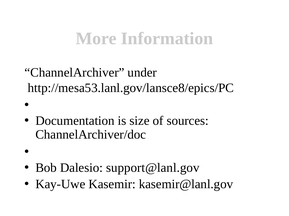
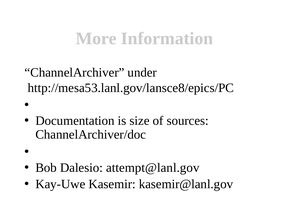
support@lanl.gov: support@lanl.gov -> attempt@lanl.gov
